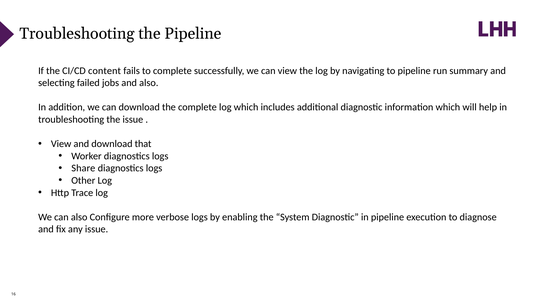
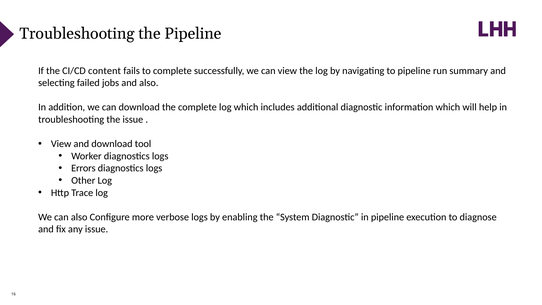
that: that -> tool
Share: Share -> Errors
